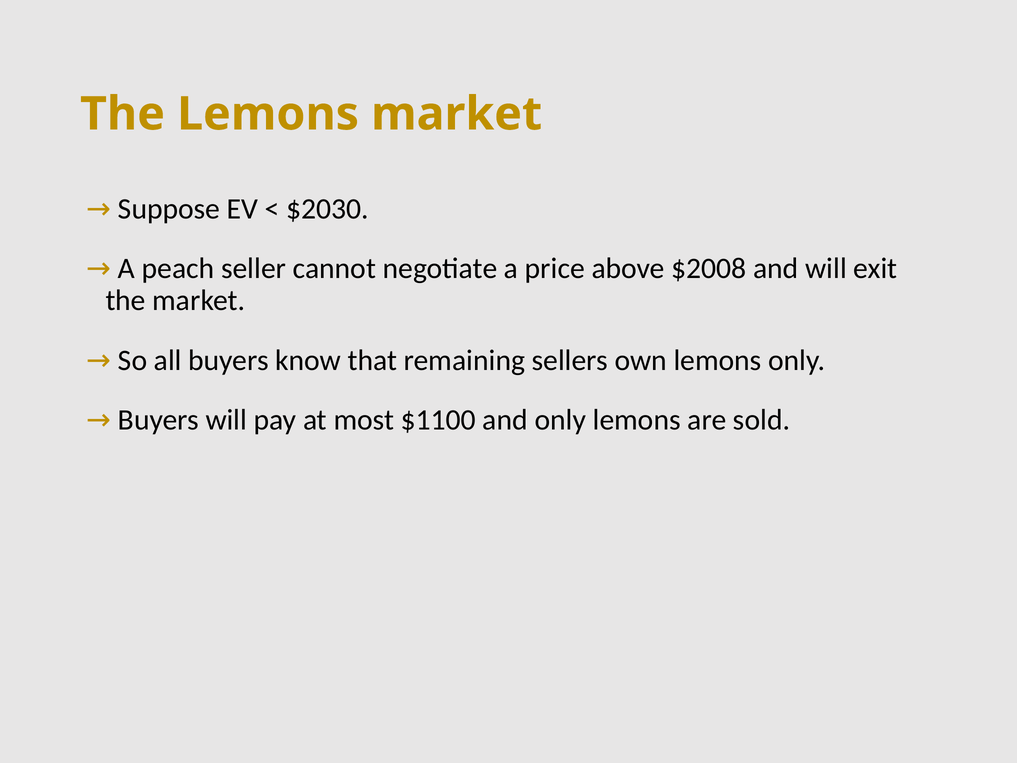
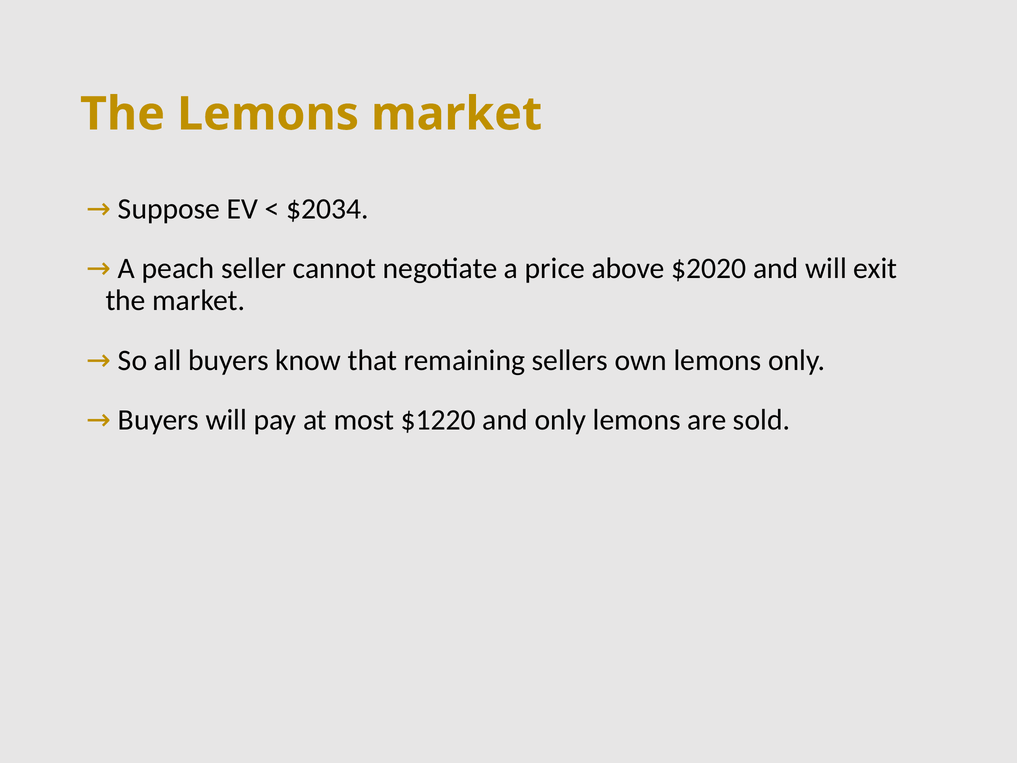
$2030: $2030 -> $2034
$2008: $2008 -> $2020
$1100: $1100 -> $1220
